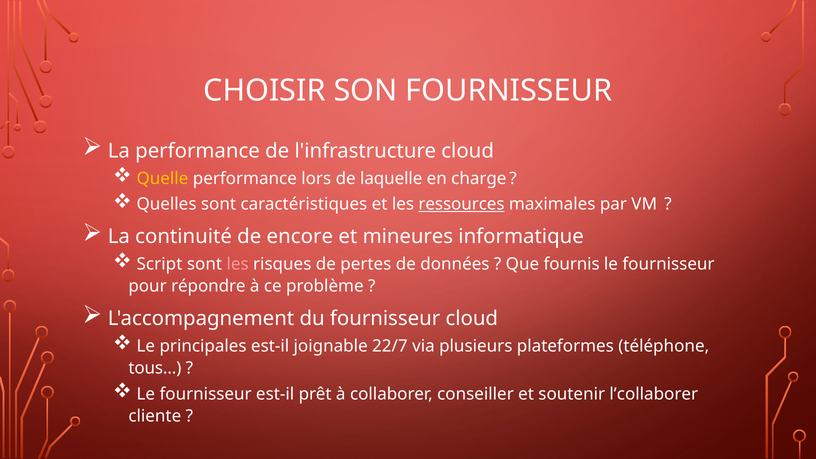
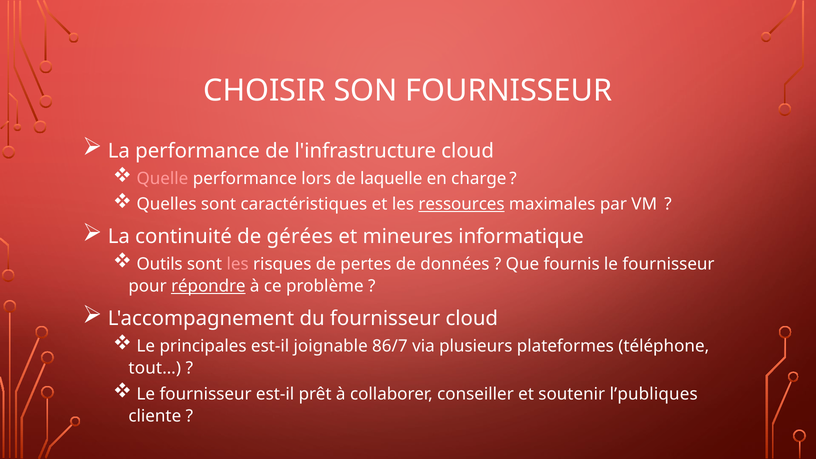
Quelle colour: yellow -> pink
encore: encore -> gérées
Script: Script -> Outils
répondre underline: none -> present
22/7: 22/7 -> 86/7
tous…: tous… -> tout…
l’collaborer: l’collaborer -> l’publiques
